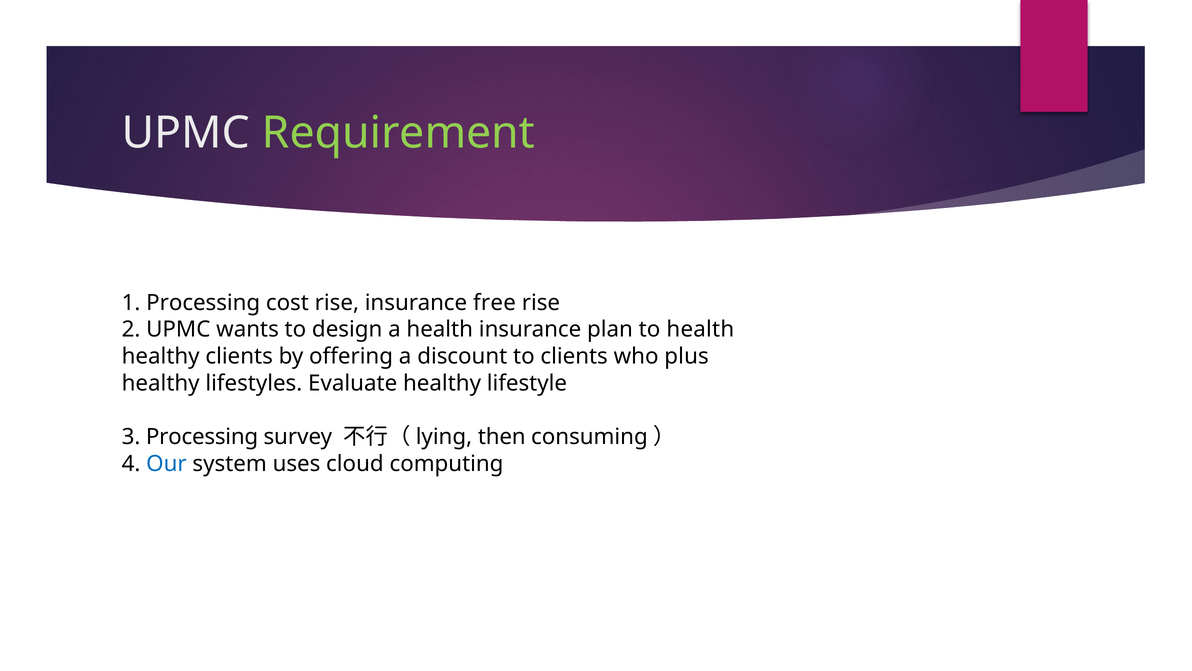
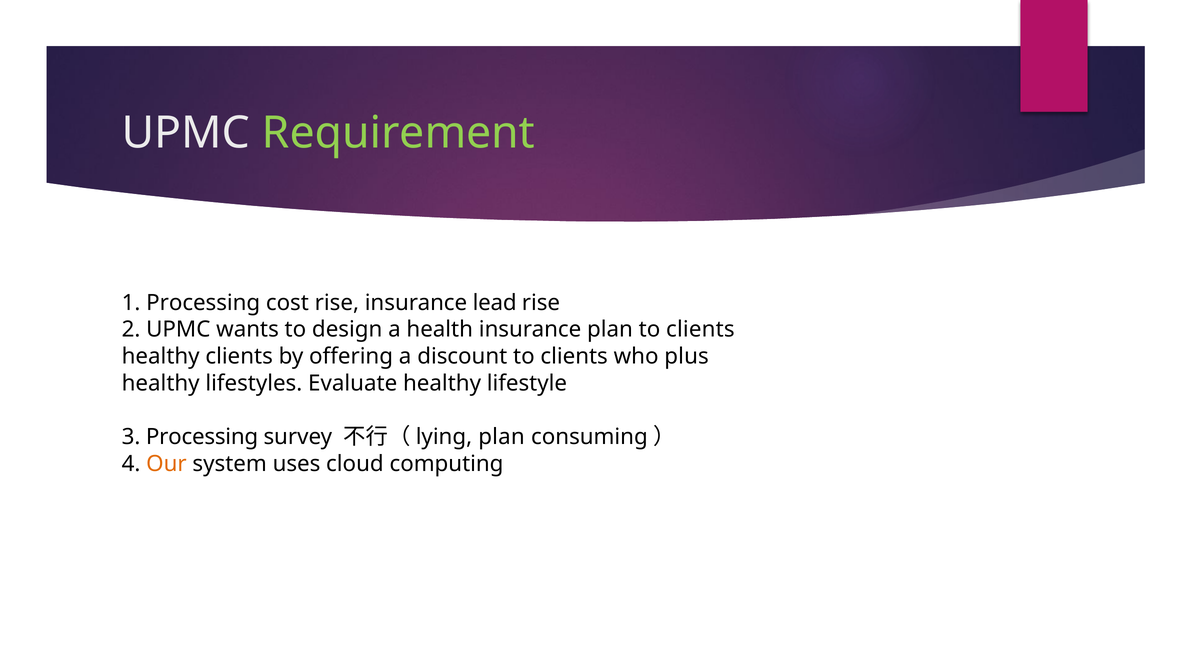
free: free -> lead
plan to health: health -> clients
then at (502, 437): then -> plan
Our colour: blue -> orange
